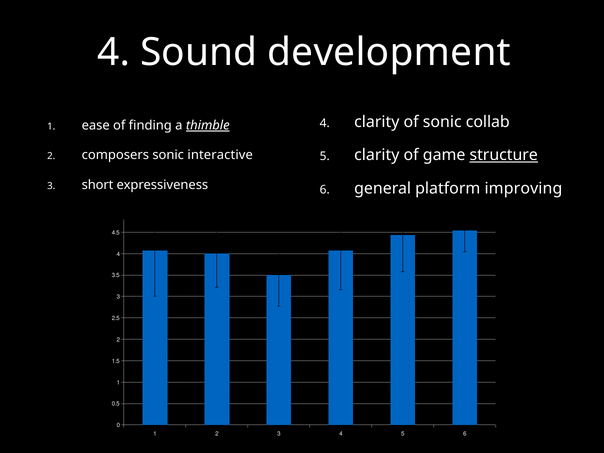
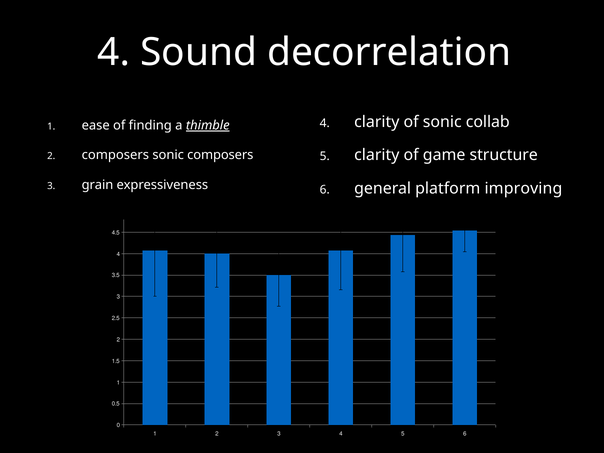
development: development -> decorrelation
structure underline: present -> none
sonic interactive: interactive -> composers
short: short -> grain
